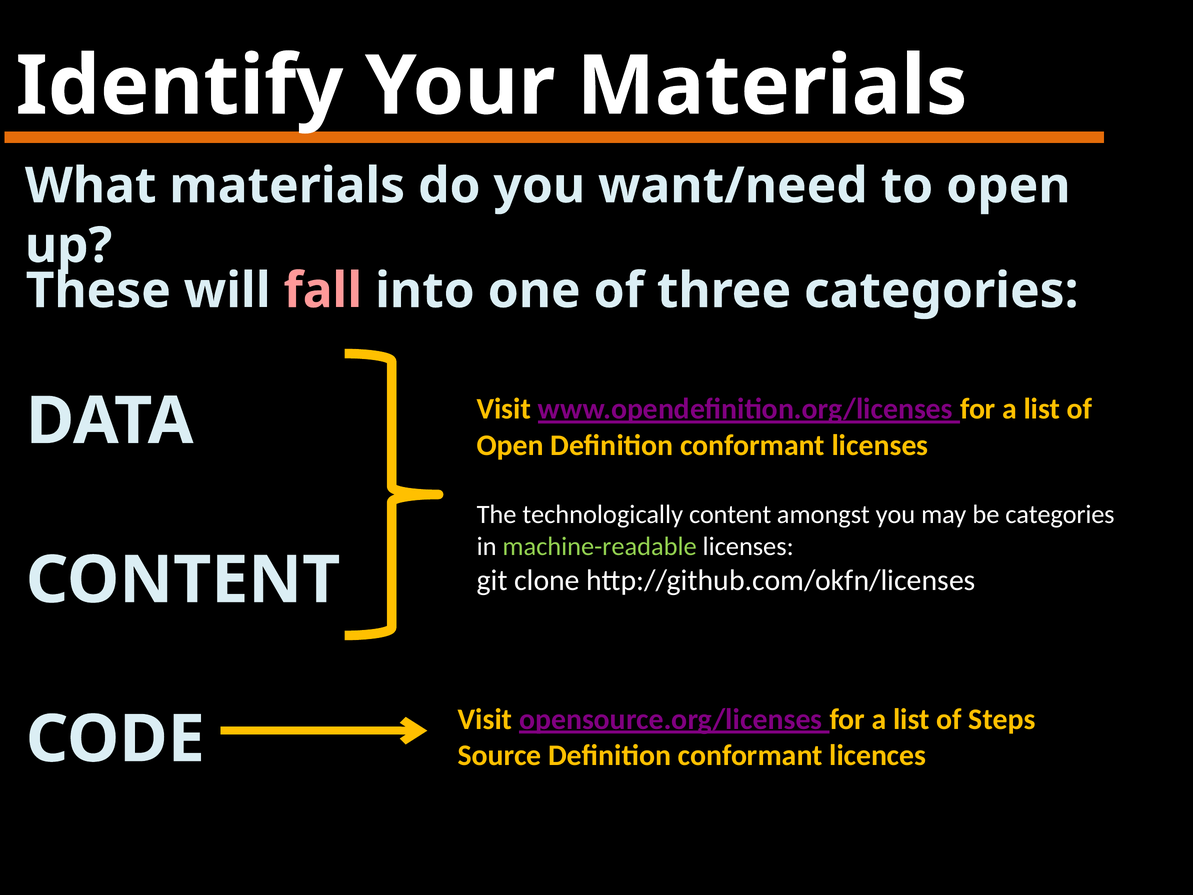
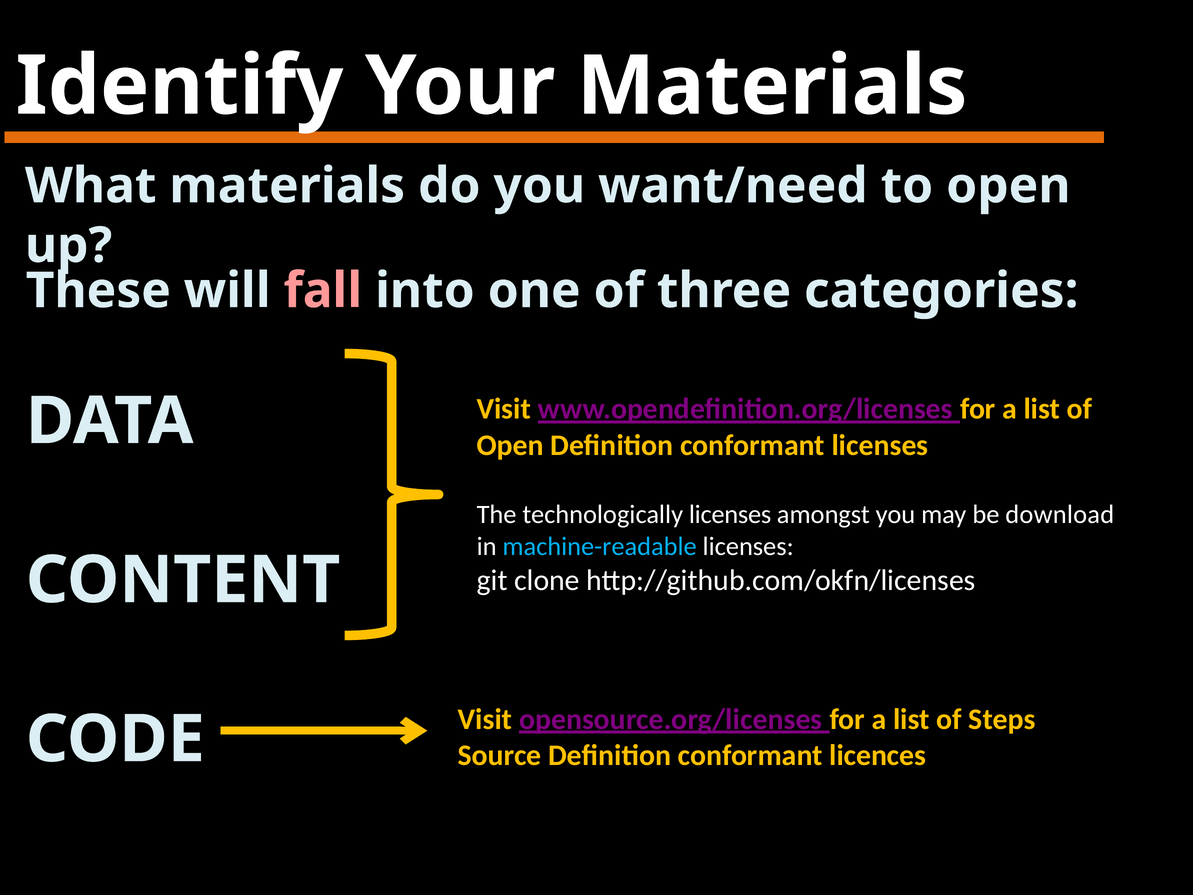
technologically content: content -> licenses
be categories: categories -> download
machine-readable colour: light green -> light blue
